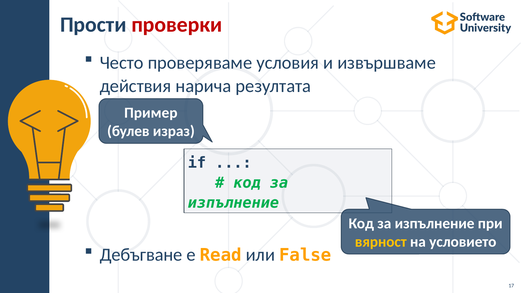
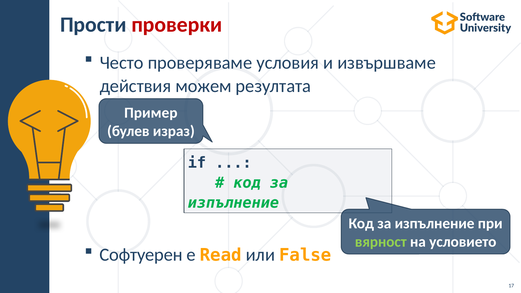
нарича: нарича -> можем
вярност colour: yellow -> light green
Дебъгване: Дебъгване -> Софтуерен
